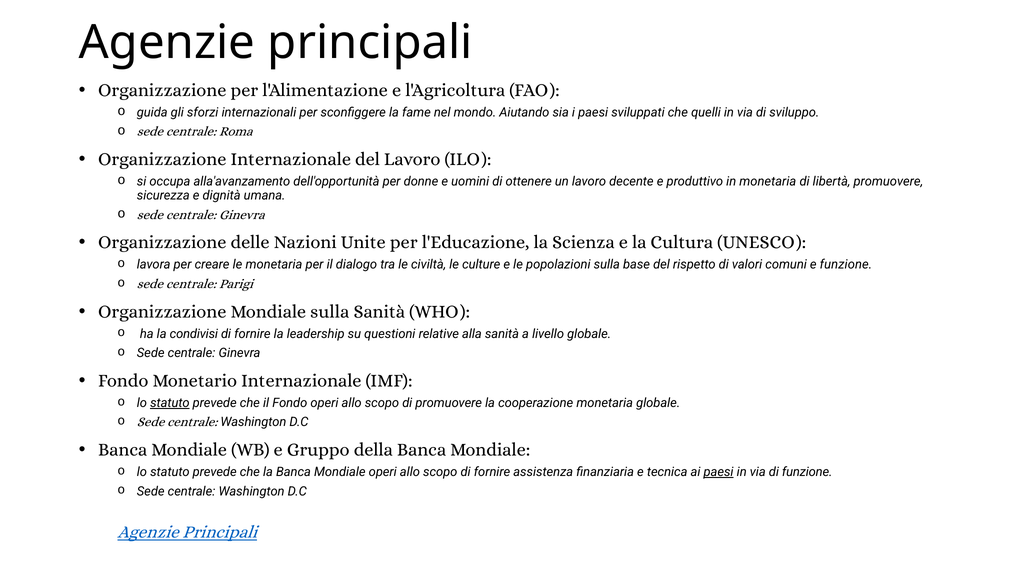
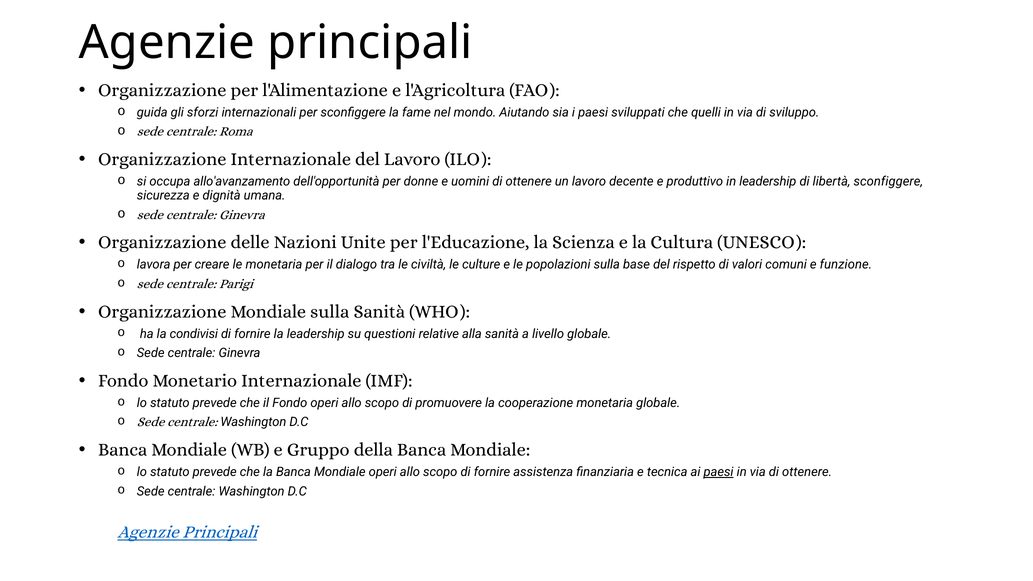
alla'avanzamento: alla'avanzamento -> allo'avanzamento
in monetaria: monetaria -> leadership
libertà promuovere: promuovere -> sconfiggere
statuto at (170, 403) underline: present -> none
via di funzione: funzione -> ottenere
